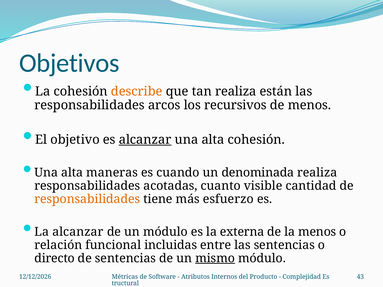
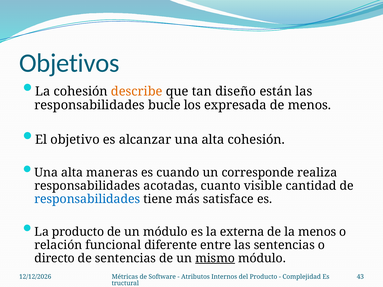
tan realiza: realiza -> diseño
arcos: arcos -> bucle
recursivos: recursivos -> expresada
alcanzar at (145, 140) underline: present -> none
denominada: denominada -> corresponde
responsabilidades at (87, 199) colour: orange -> blue
esfuerzo: esfuerzo -> satisface
La alcanzar: alcanzar -> producto
incluidas: incluidas -> diferente
